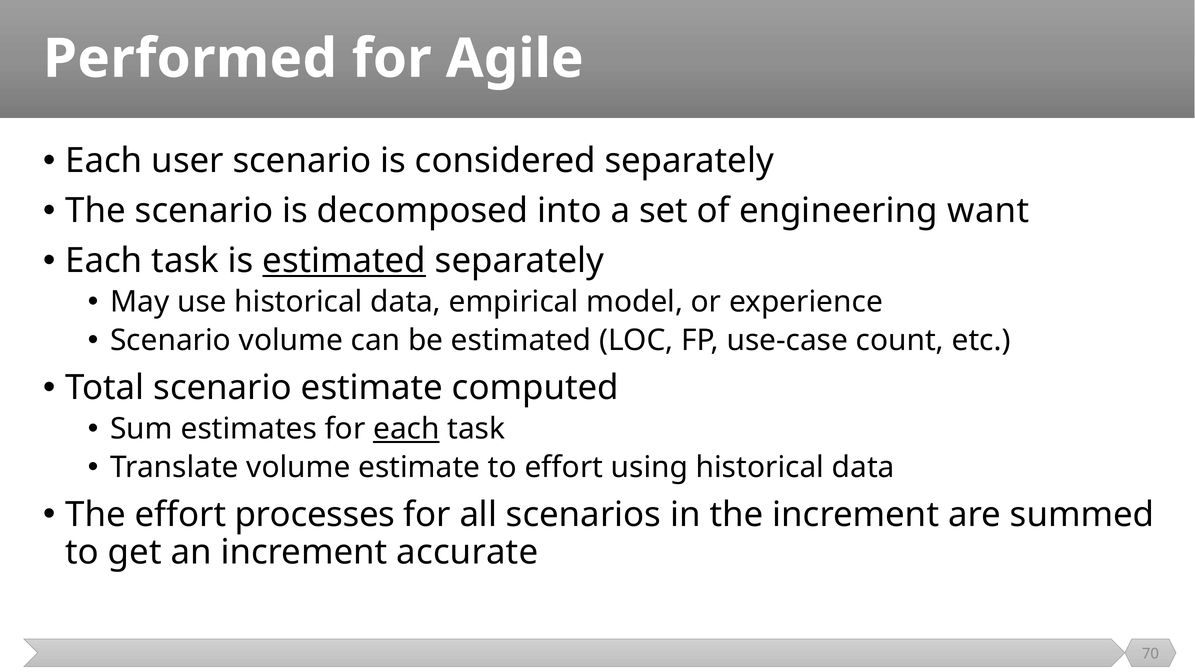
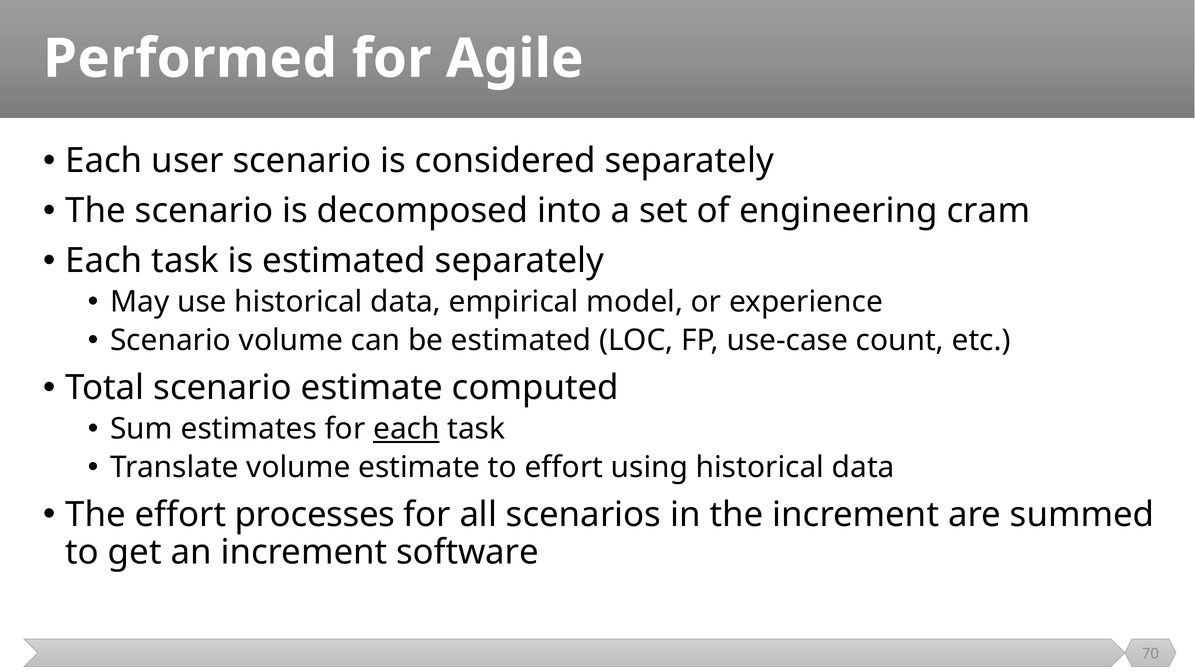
want: want -> cram
estimated at (344, 261) underline: present -> none
accurate: accurate -> software
